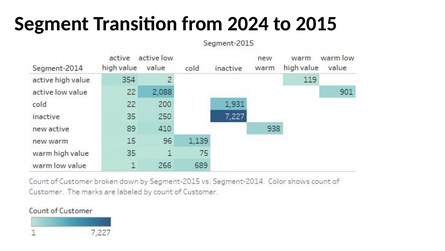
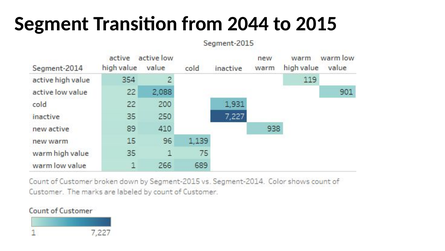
2024: 2024 -> 2044
